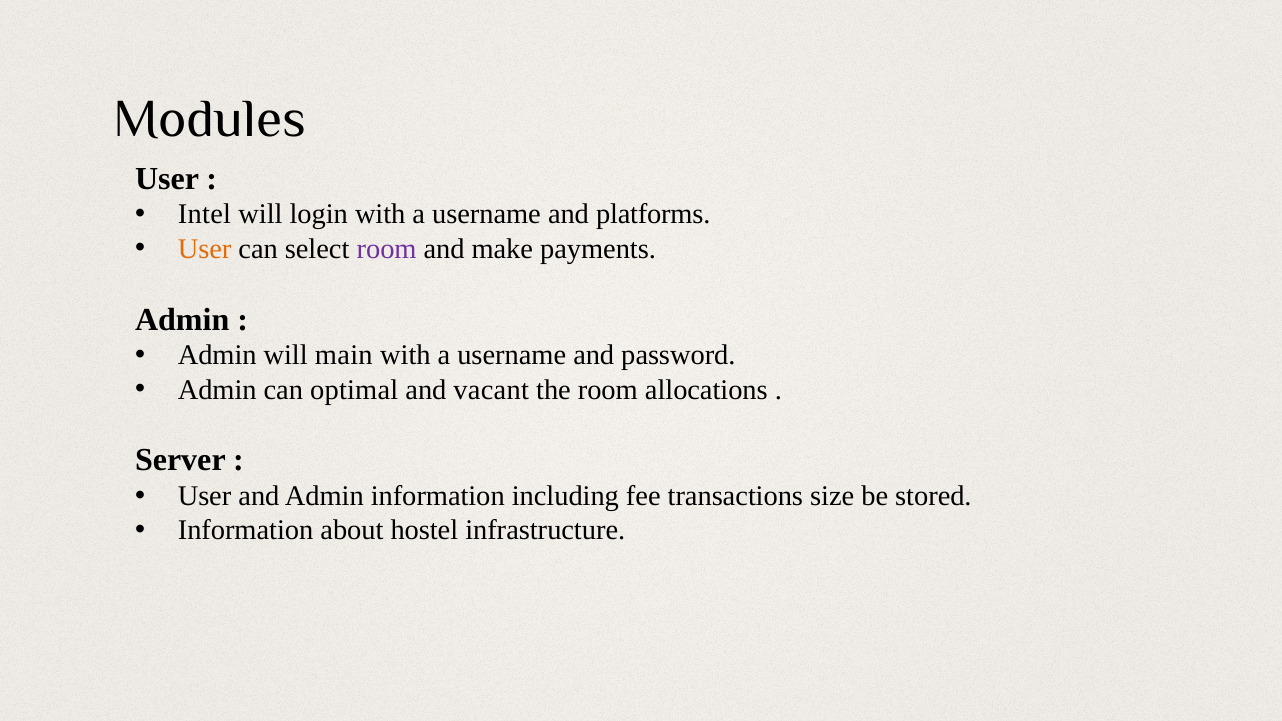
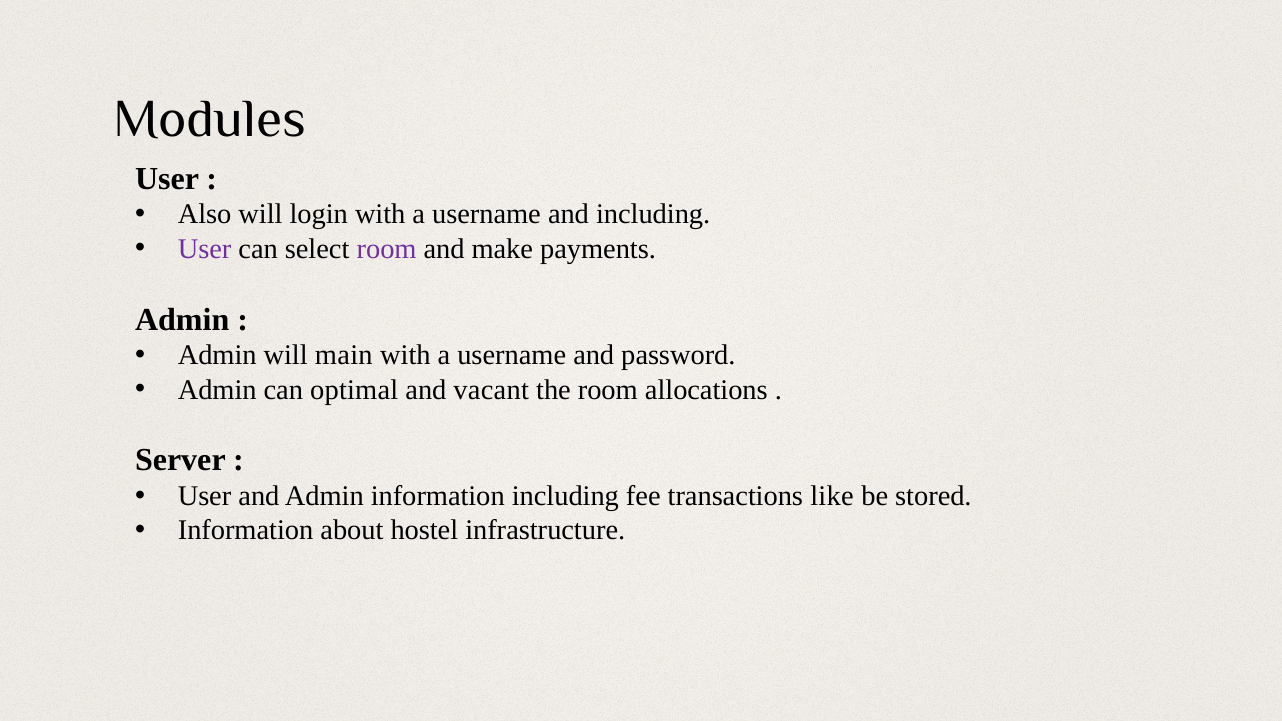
Intel: Intel -> Also
and platforms: platforms -> including
User at (205, 249) colour: orange -> purple
size: size -> like
